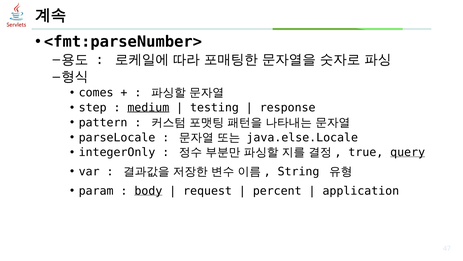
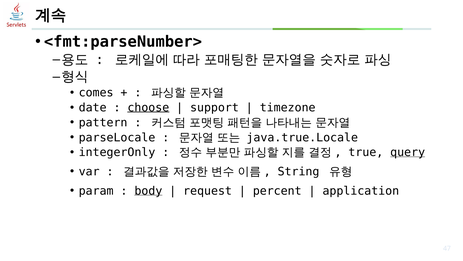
step: step -> date
medium: medium -> choose
testing: testing -> support
response: response -> timezone
java.else.Locale: java.else.Locale -> java.true.Locale
